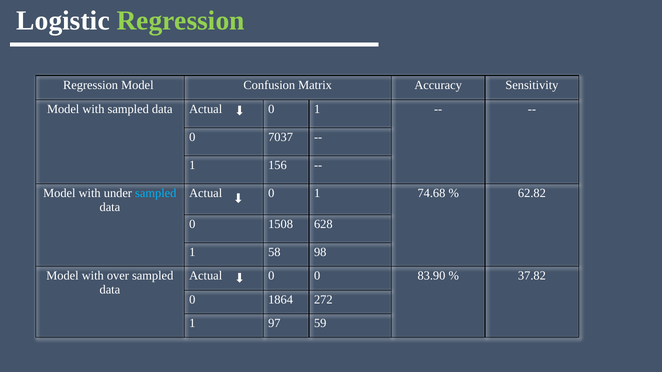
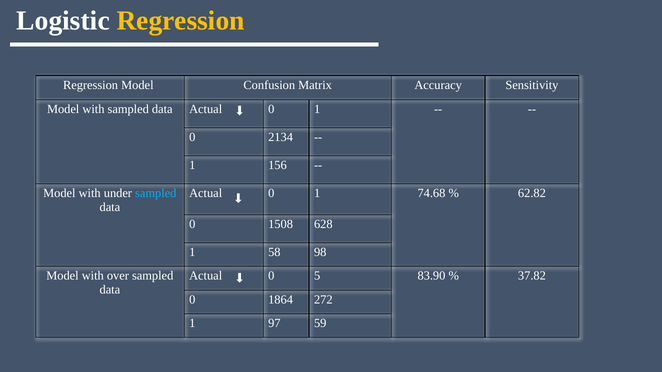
Regression at (181, 21) colour: light green -> yellow
7037: 7037 -> 2134
0 0: 0 -> 5
